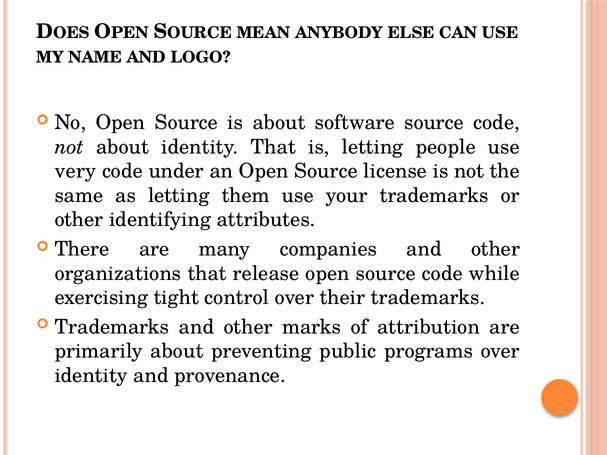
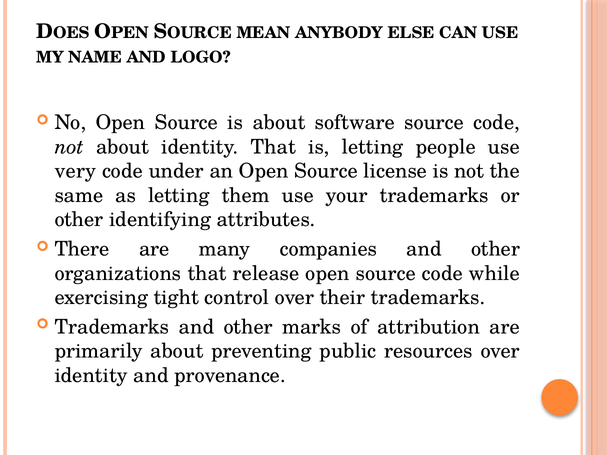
programs: programs -> resources
